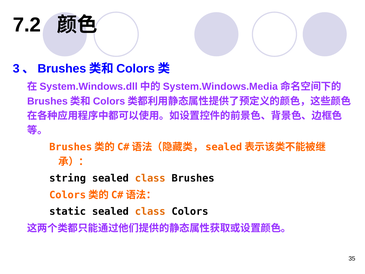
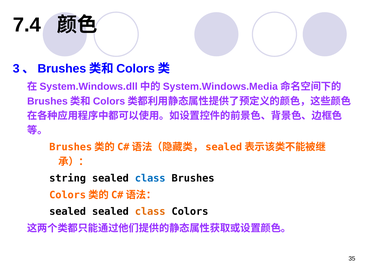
7.2: 7.2 -> 7.4
class at (150, 178) colour: orange -> blue
static at (68, 211): static -> sealed
